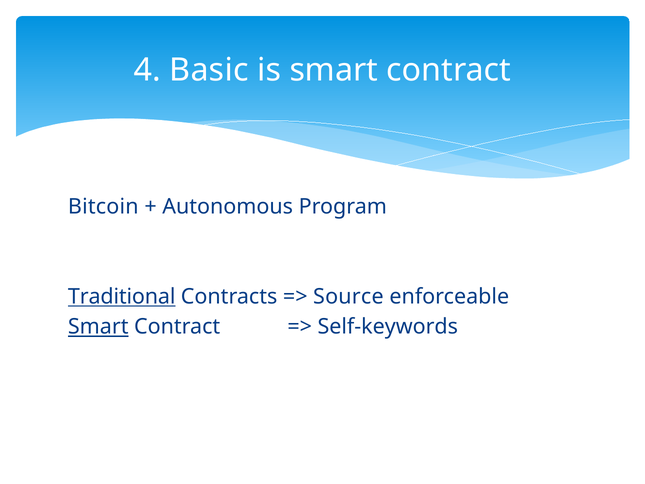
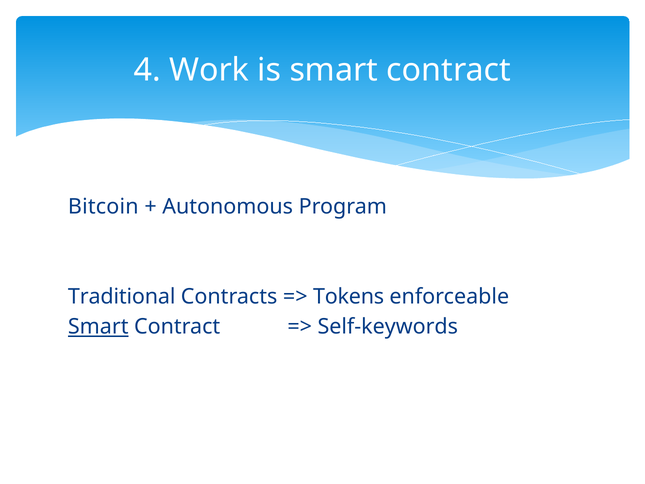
Basic: Basic -> Work
Traditional underline: present -> none
Source: Source -> Tokens
